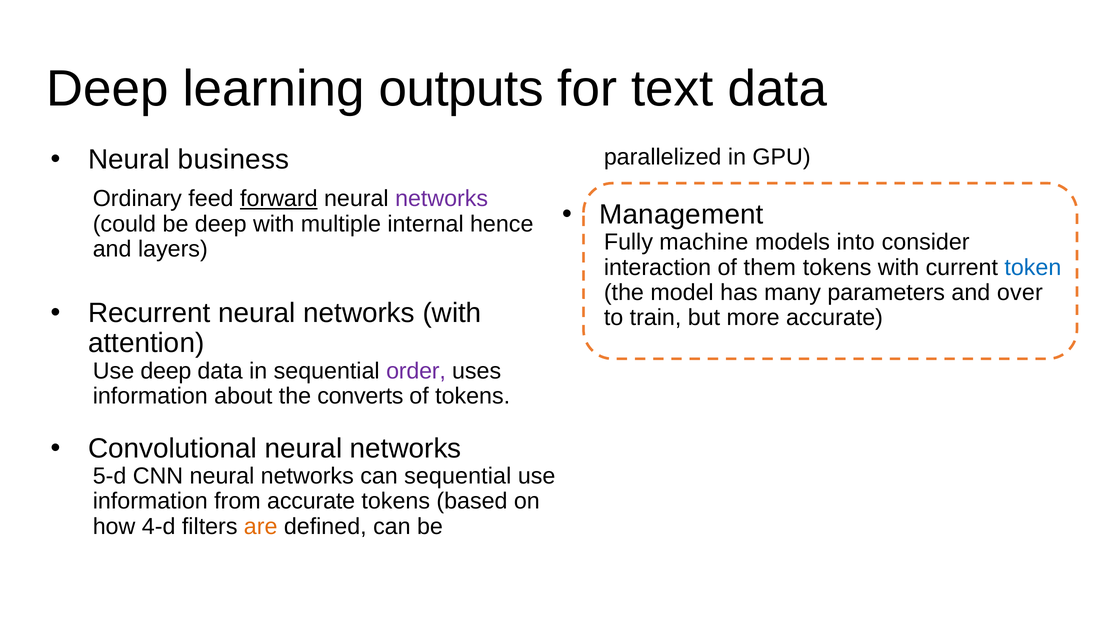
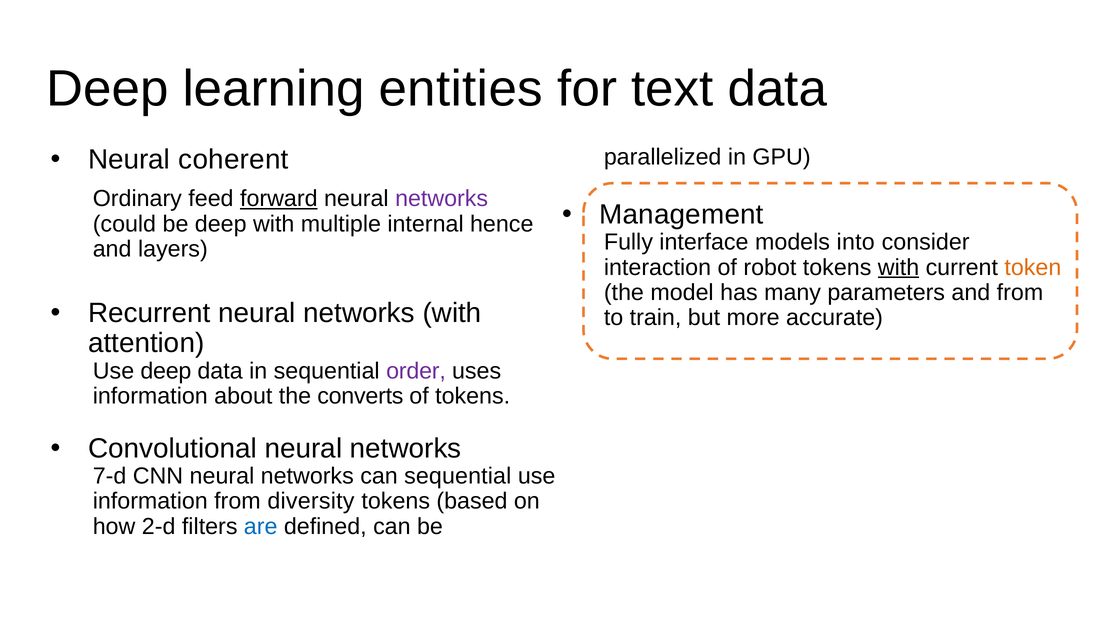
outputs: outputs -> entities
business: business -> coherent
machine: machine -> interface
them: them -> robot
with at (899, 267) underline: none -> present
token colour: blue -> orange
and over: over -> from
5-d: 5-d -> 7-d
from accurate: accurate -> diversity
4-d: 4-d -> 2-d
are colour: orange -> blue
